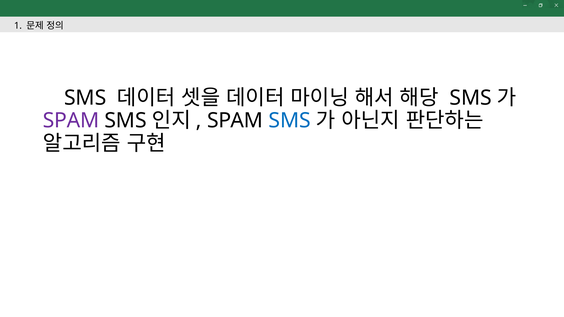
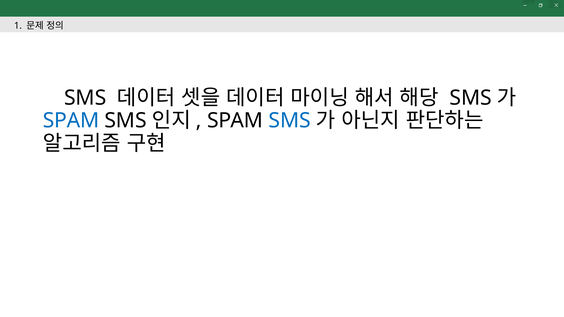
SPAM at (71, 121) colour: purple -> blue
